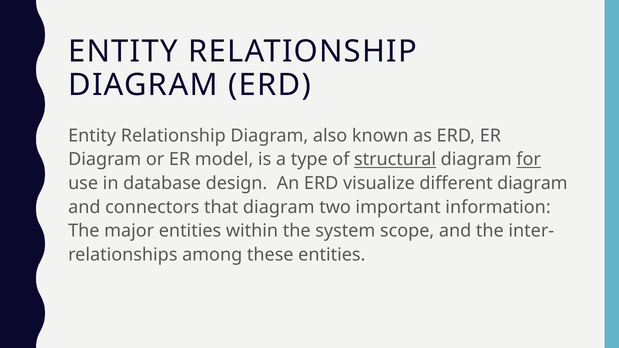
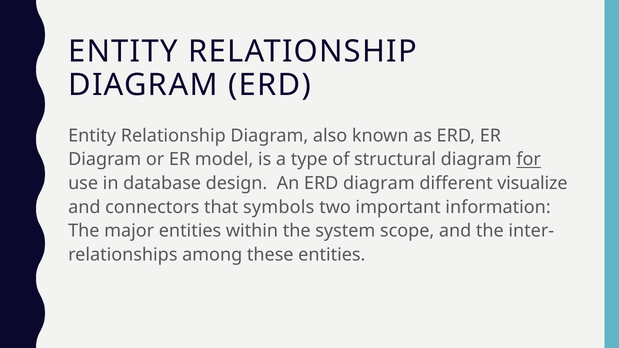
structural underline: present -> none
ERD visualize: visualize -> diagram
different diagram: diagram -> visualize
that diagram: diagram -> symbols
